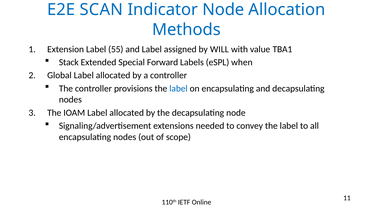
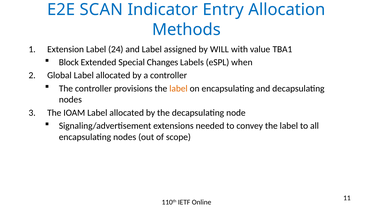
Indicator Node: Node -> Entry
55: 55 -> 24
Stack: Stack -> Block
Forward: Forward -> Changes
label at (178, 88) colour: blue -> orange
